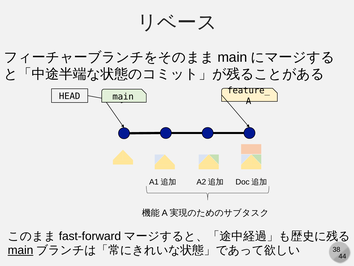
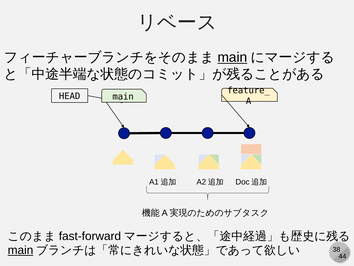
main at (232, 57) underline: none -> present
